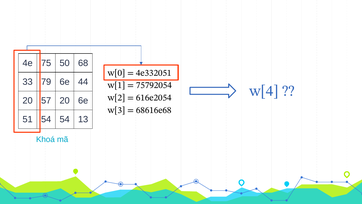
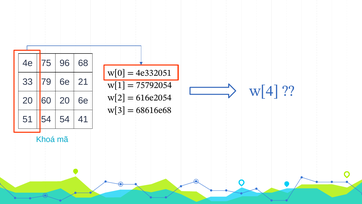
50: 50 -> 96
44: 44 -> 21
57: 57 -> 60
13: 13 -> 41
